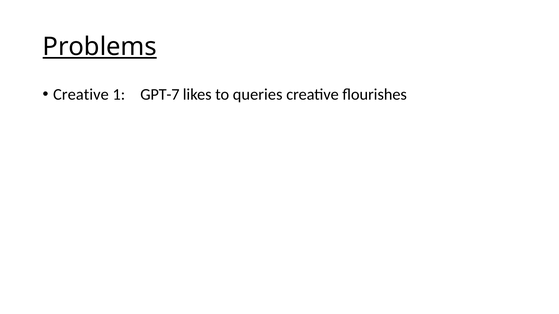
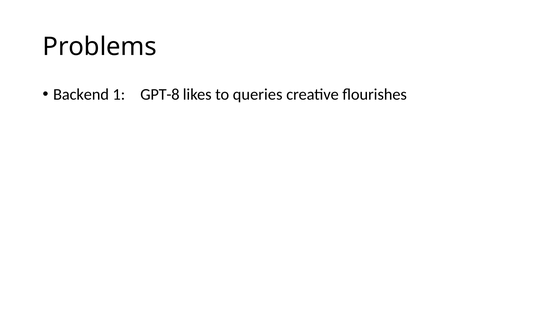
Problems underline: present -> none
Creative at (81, 95): Creative -> Backend
GPT-7: GPT-7 -> GPT-8
